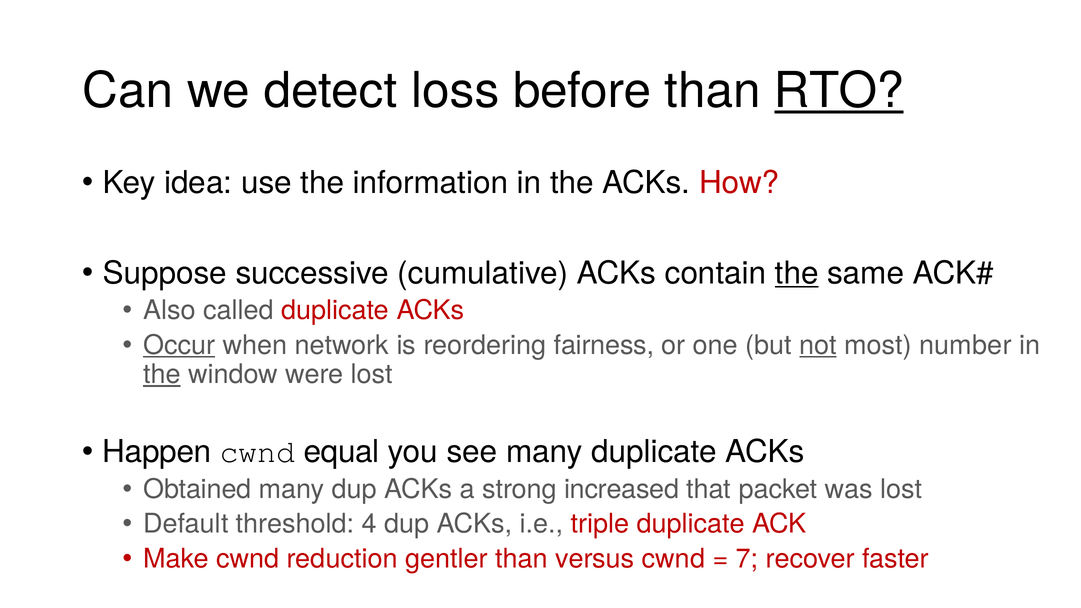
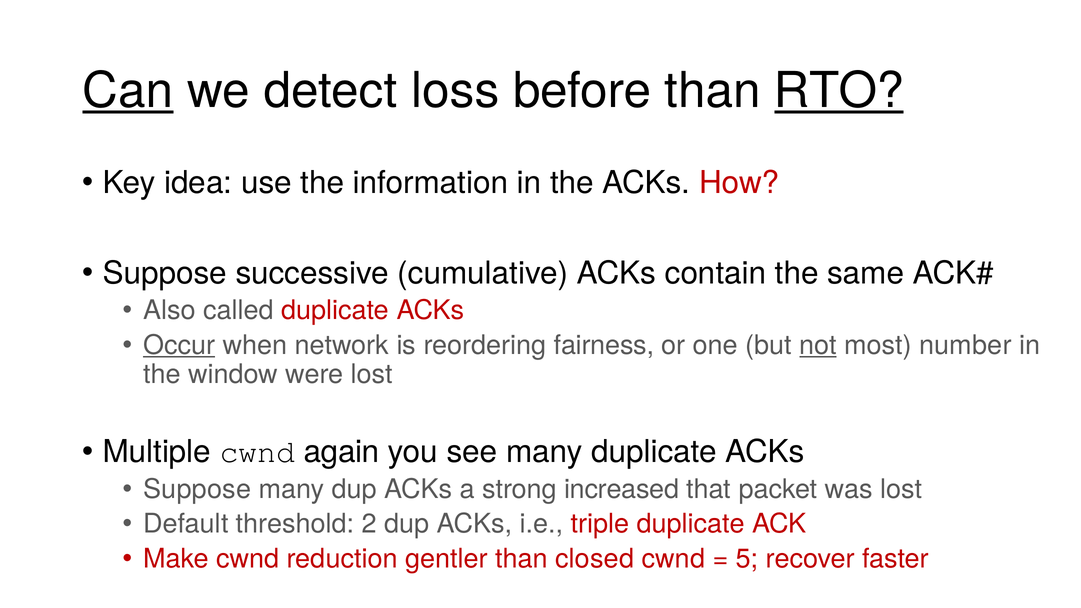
Can underline: none -> present
the at (797, 273) underline: present -> none
the at (162, 374) underline: present -> none
Happen: Happen -> Multiple
equal: equal -> again
Obtained at (197, 489): Obtained -> Suppose
4: 4 -> 2
versus: versus -> closed
7: 7 -> 5
